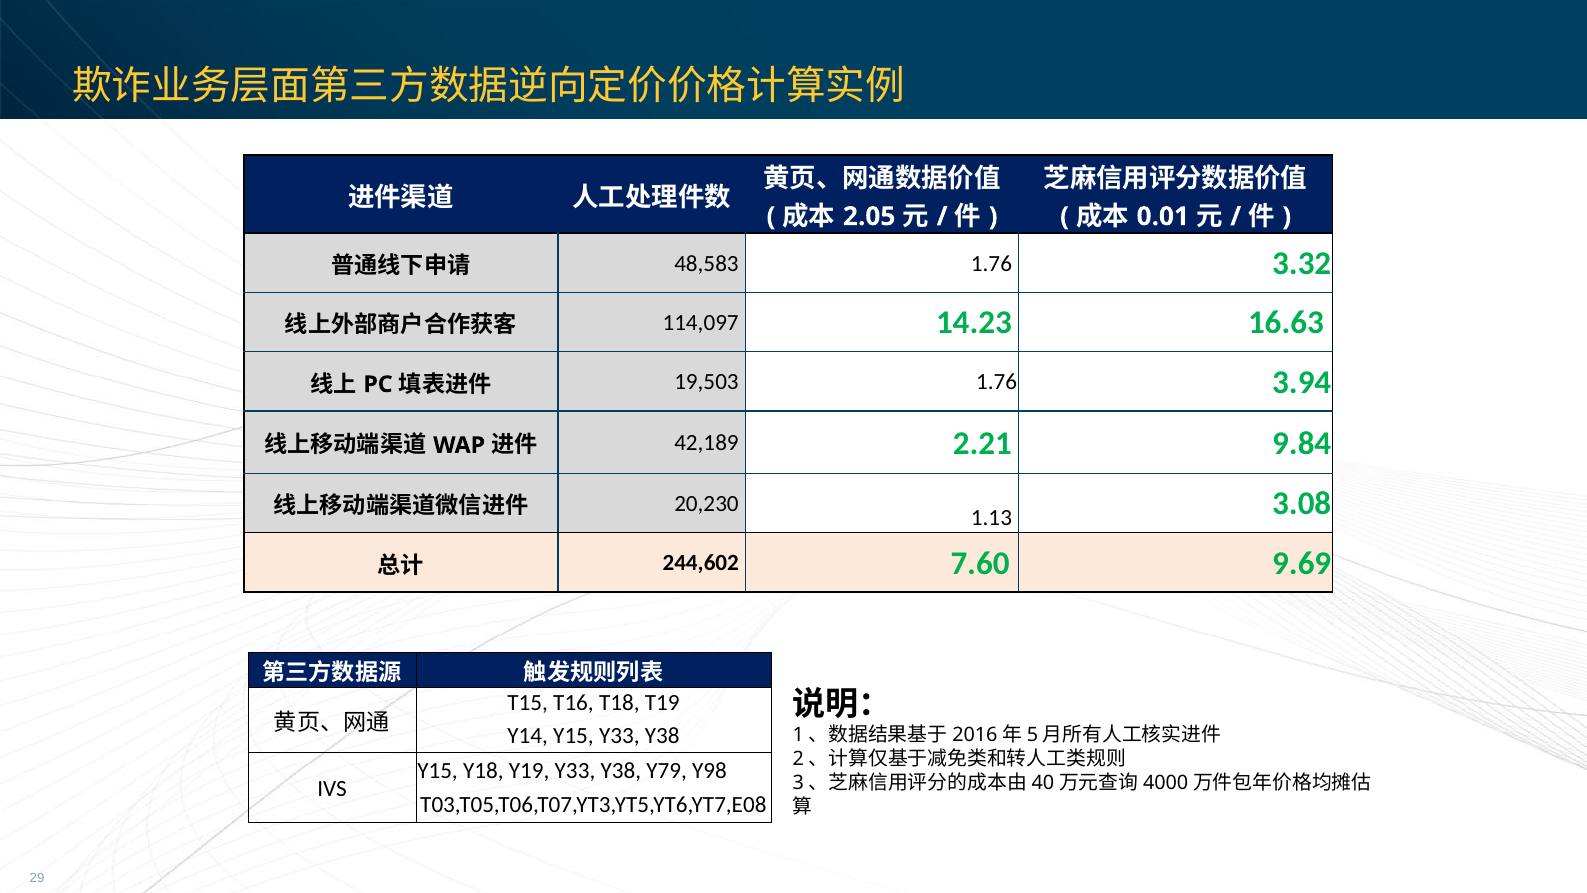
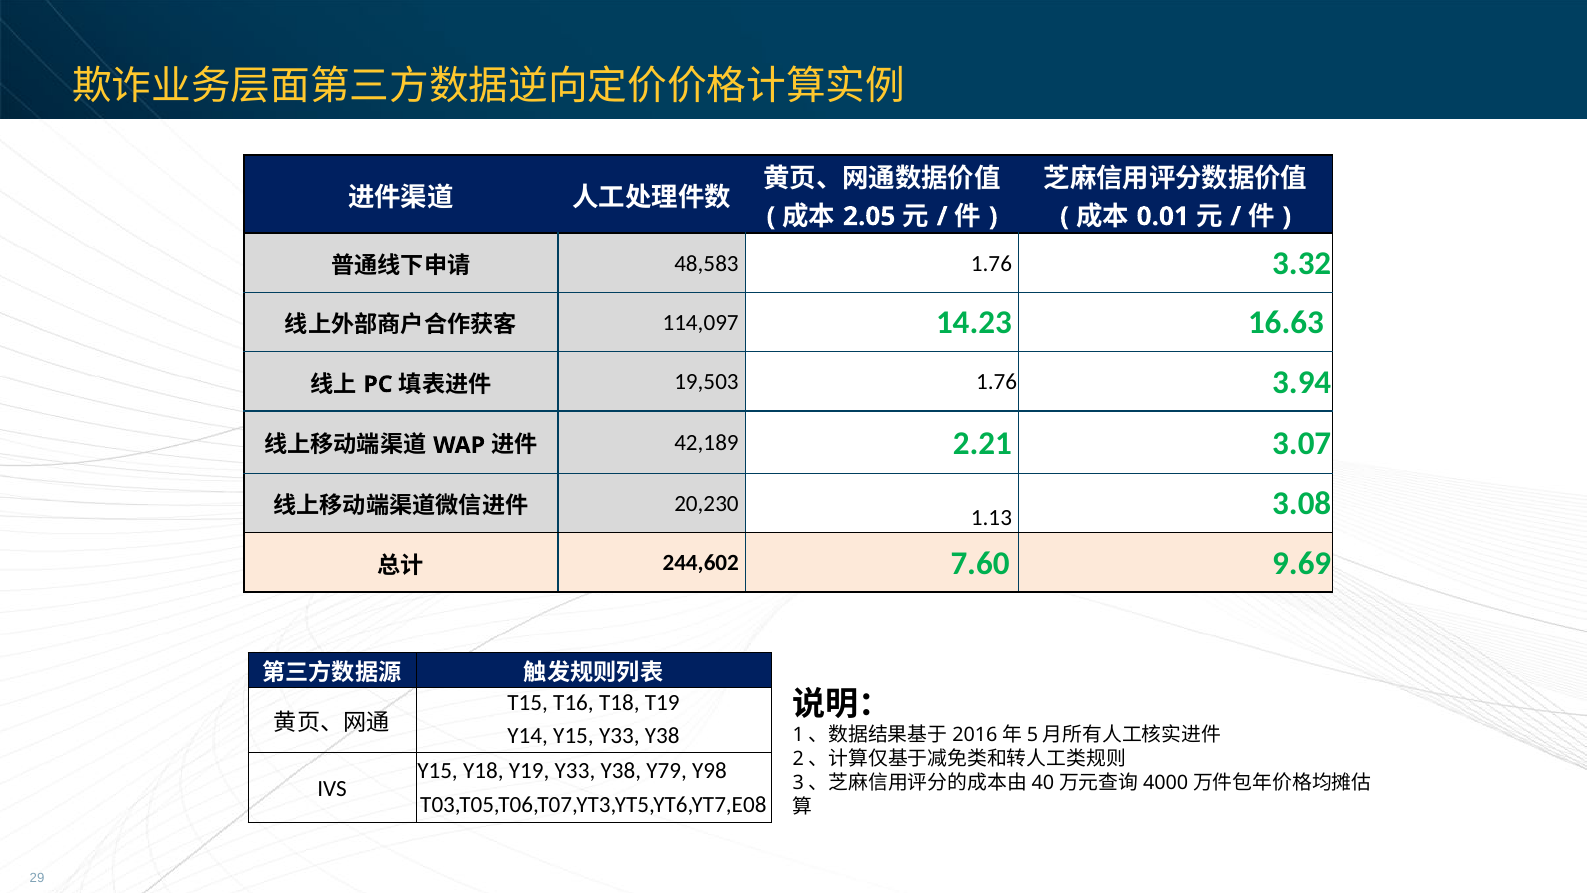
9.84: 9.84 -> 3.07
